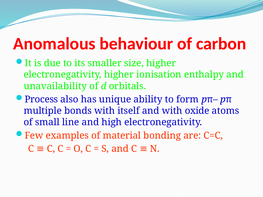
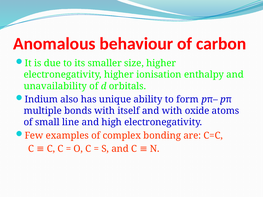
Process: Process -> Indium
material: material -> complex
